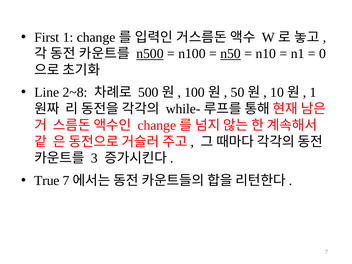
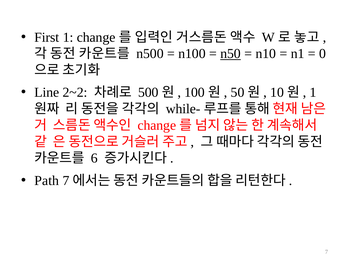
n500 underline: present -> none
2~8: 2~8 -> 2~2
3: 3 -> 6
True: True -> Path
